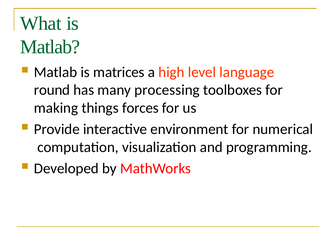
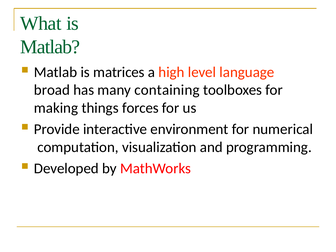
round: round -> broad
processing: processing -> containing
